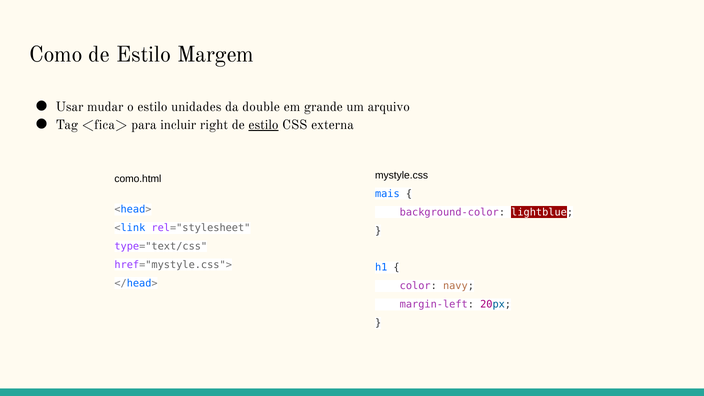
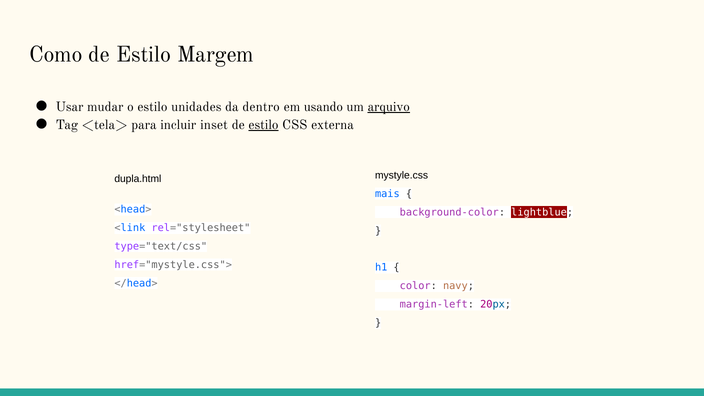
double: double -> dentro
grande: grande -> usando
arquivo underline: none -> present
<fica>: <fica> -> <tela>
right: right -> inset
como.html: como.html -> dupla.html
